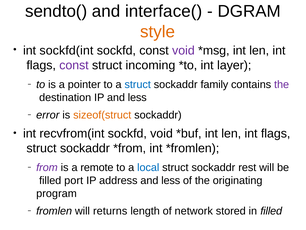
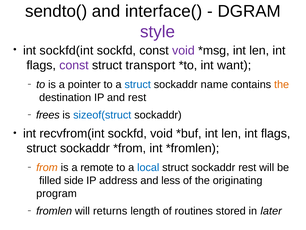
style colour: orange -> purple
incoming: incoming -> transport
layer: layer -> want
family: family -> name
the at (282, 84) colour: purple -> orange
IP and less: less -> rest
error: error -> frees
sizeof(struct colour: orange -> blue
from colour: purple -> orange
port: port -> side
network: network -> routines
in filled: filled -> later
